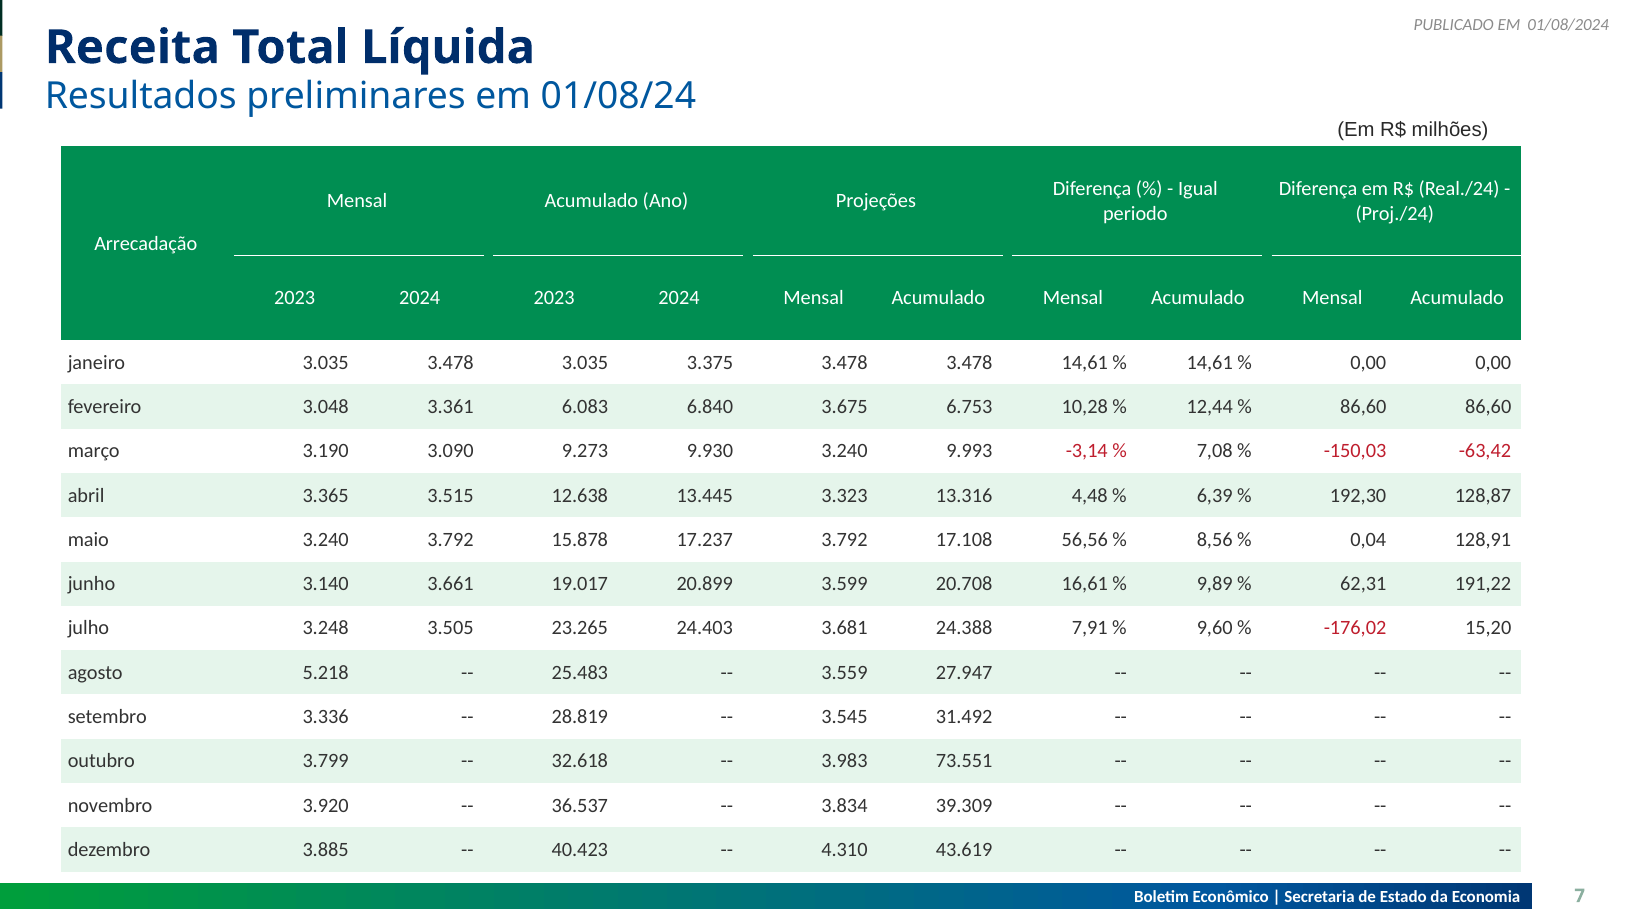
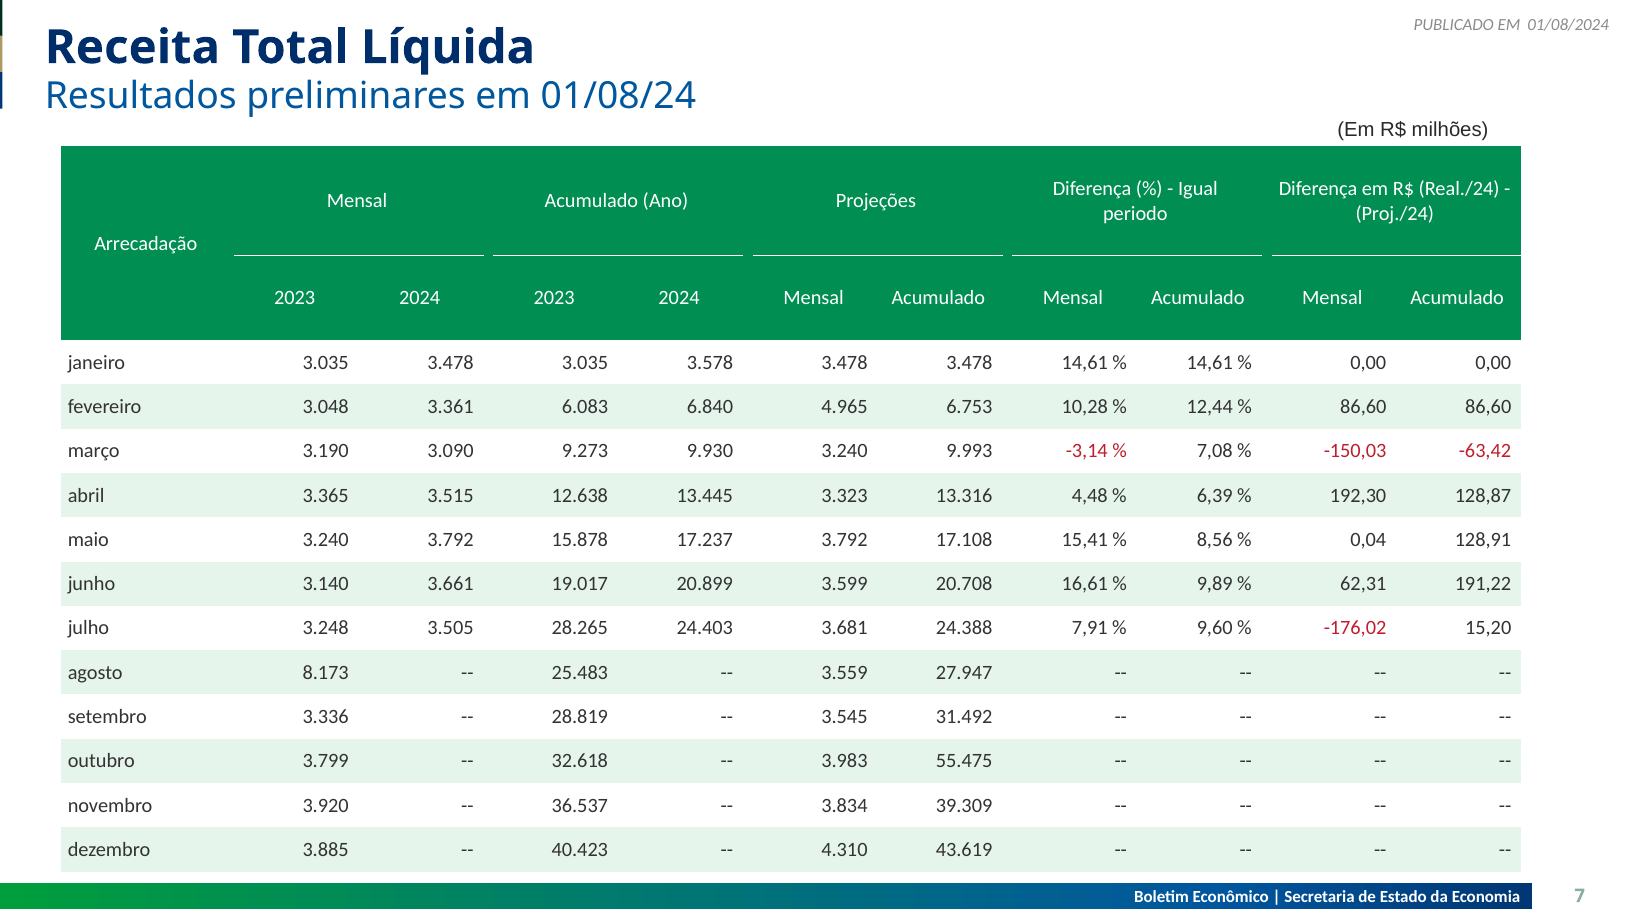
3.375: 3.375 -> 3.578
3.675: 3.675 -> 4.965
56,56: 56,56 -> 15,41
23.265: 23.265 -> 28.265
5.218: 5.218 -> 8.173
73.551: 73.551 -> 55.475
